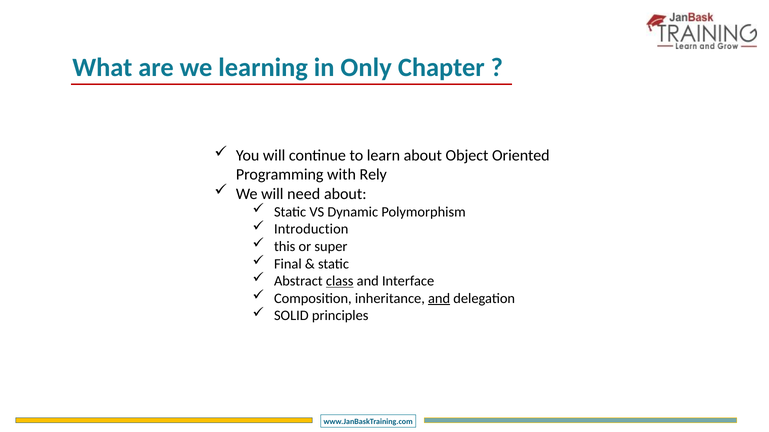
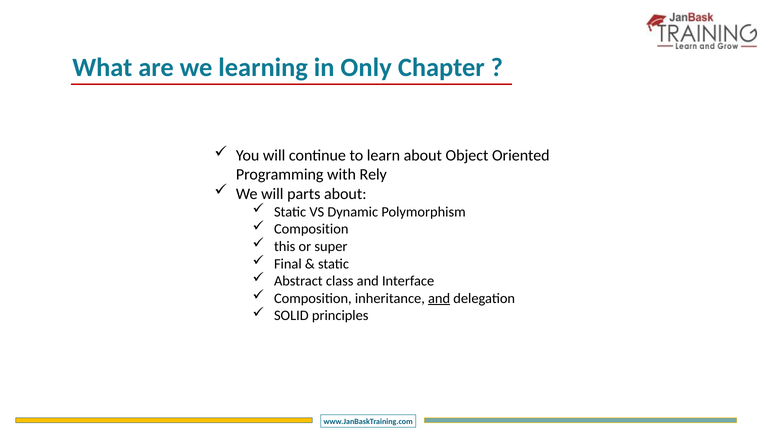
need: need -> parts
Introduction at (311, 230): Introduction -> Composition
class underline: present -> none
